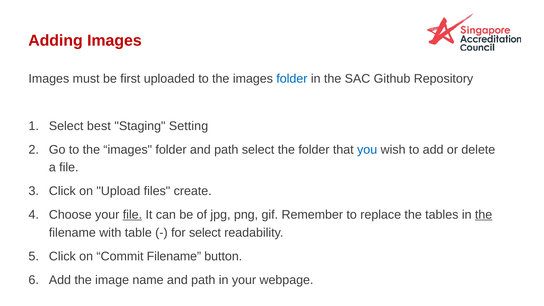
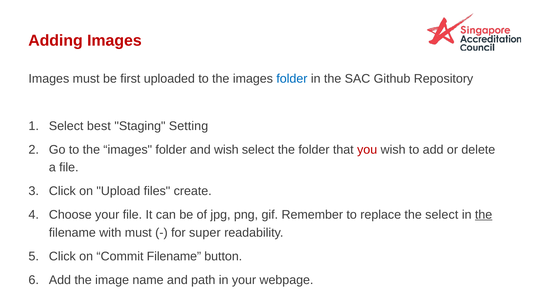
folder and path: path -> wish
you colour: blue -> red
file at (132, 215) underline: present -> none
the tables: tables -> select
with table: table -> must
for select: select -> super
